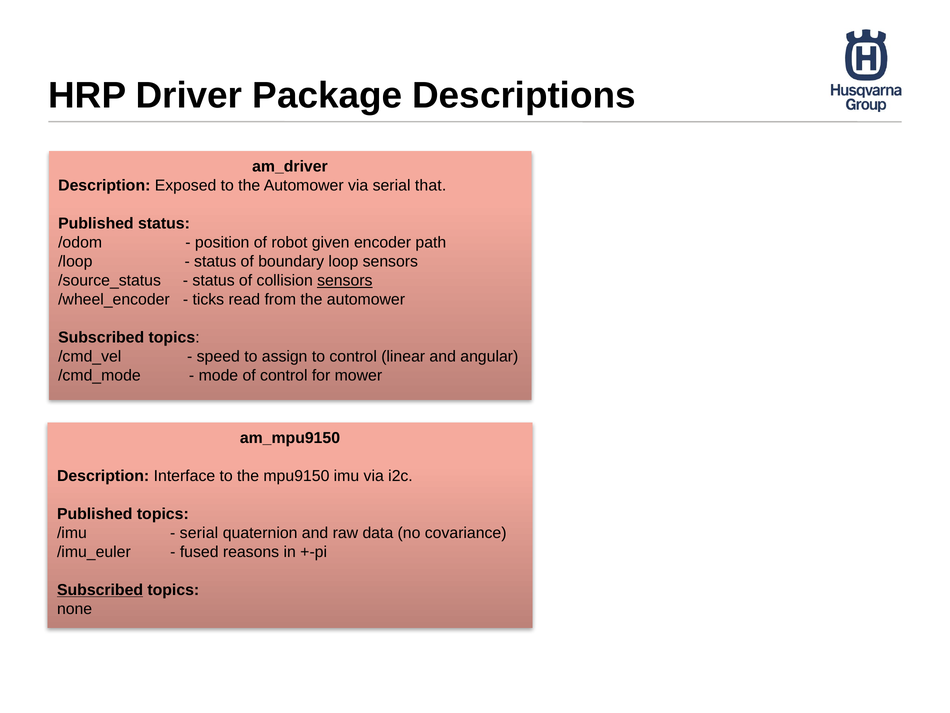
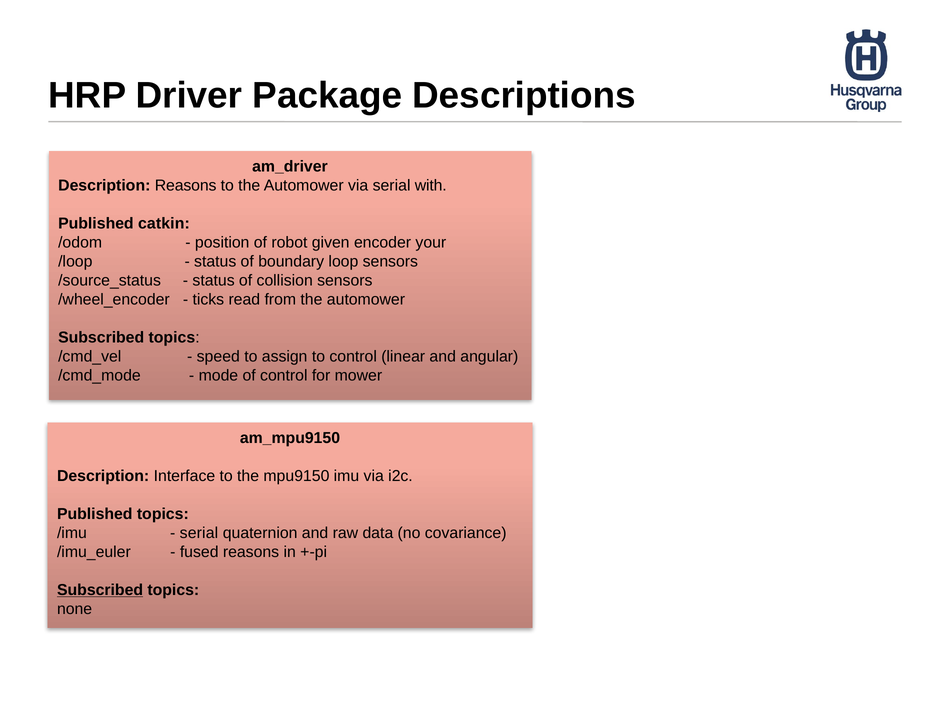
Description Exposed: Exposed -> Reasons
that: that -> with
Published status: status -> catkin
path: path -> your
sensors at (345, 280) underline: present -> none
